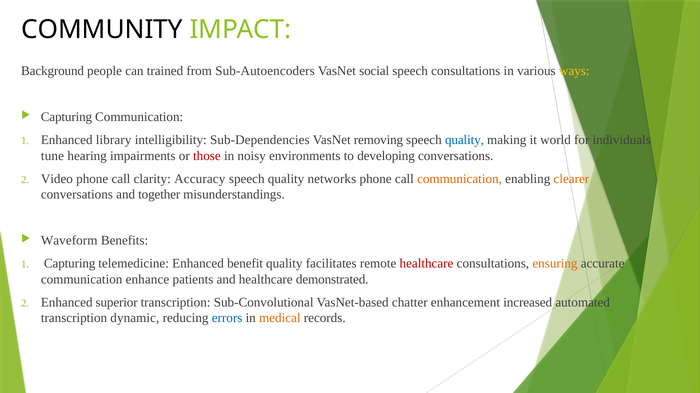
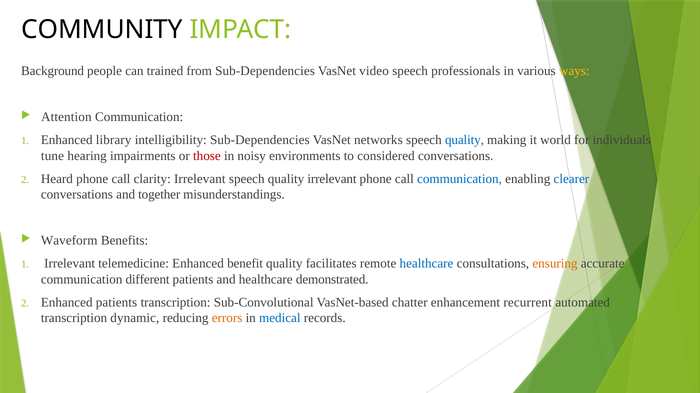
from Sub-Autoencoders: Sub-Autoencoders -> Sub-Dependencies
social: social -> video
speech consultations: consultations -> professionals
Capturing at (66, 117): Capturing -> Attention
removing: removing -> networks
developing: developing -> considered
Video: Video -> Heard
clarity Accuracy: Accuracy -> Irrelevant
quality networks: networks -> irrelevant
communication at (460, 179) colour: orange -> blue
clearer colour: orange -> blue
Capturing at (70, 264): Capturing -> Irrelevant
healthcare at (427, 264) colour: red -> blue
enhance: enhance -> different
Enhanced superior: superior -> patients
increased: increased -> recurrent
errors colour: blue -> orange
medical colour: orange -> blue
